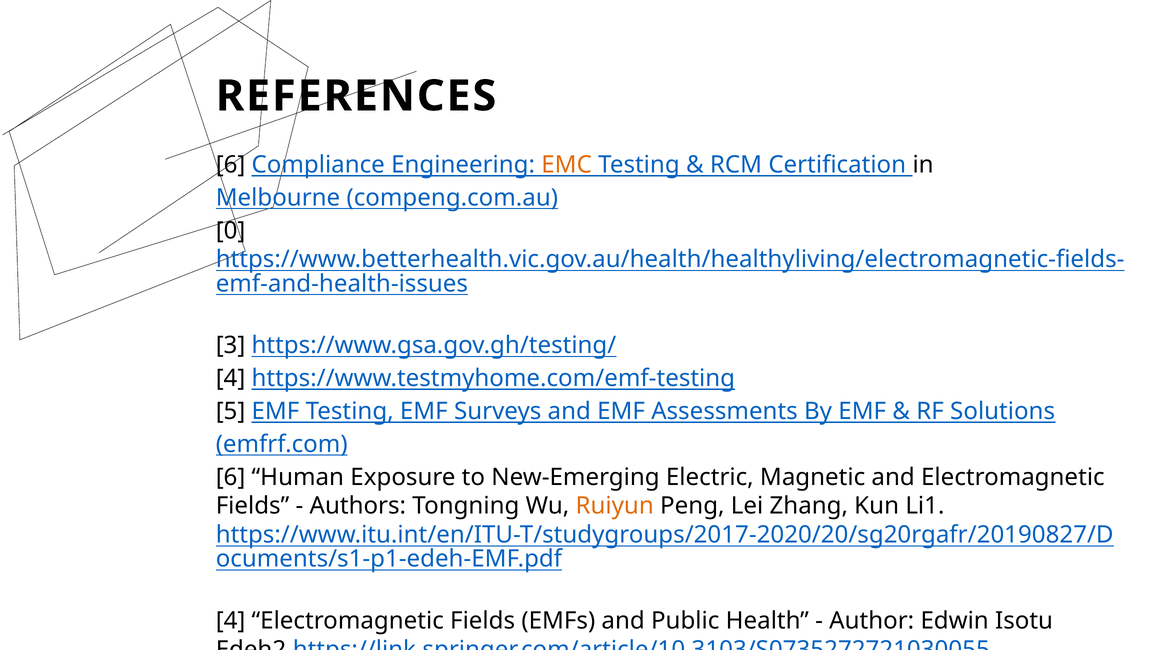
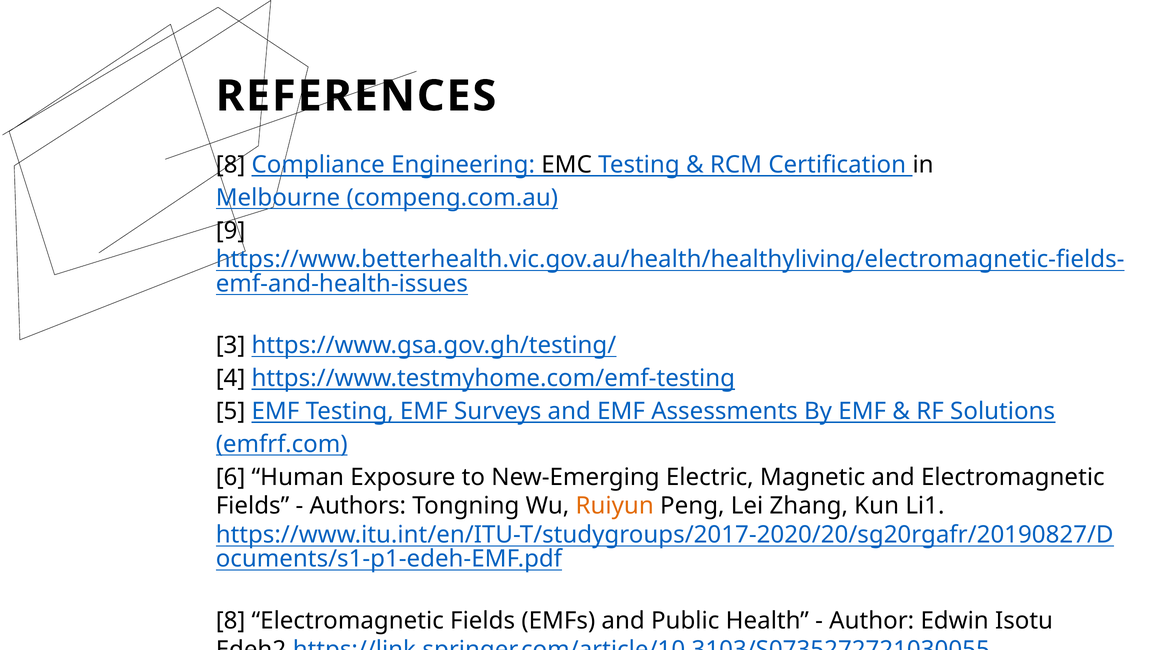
6 at (231, 165): 6 -> 8
EMC colour: orange -> black
0: 0 -> 9
4 at (231, 621): 4 -> 8
